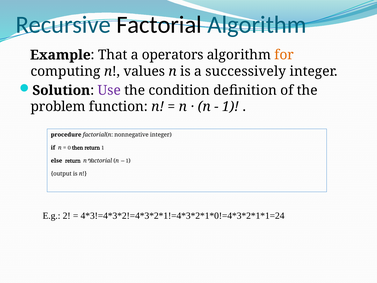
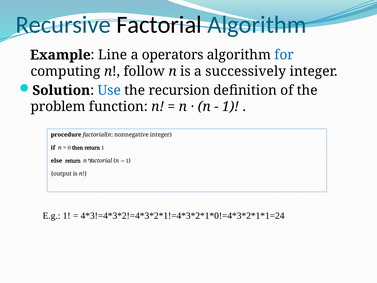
That: That -> Line
for colour: orange -> blue
values: values -> follow
Use colour: purple -> blue
condition: condition -> recursion
E.g 2: 2 -> 1
